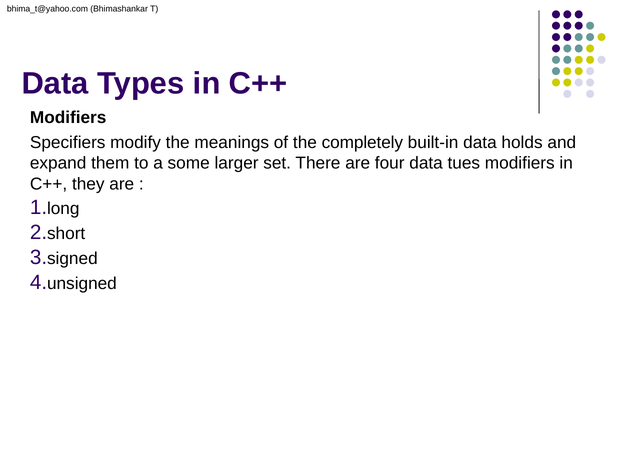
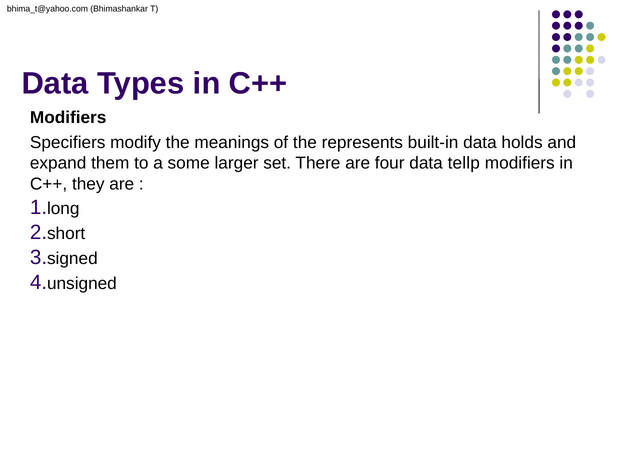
completely: completely -> represents
tues: tues -> tellp
